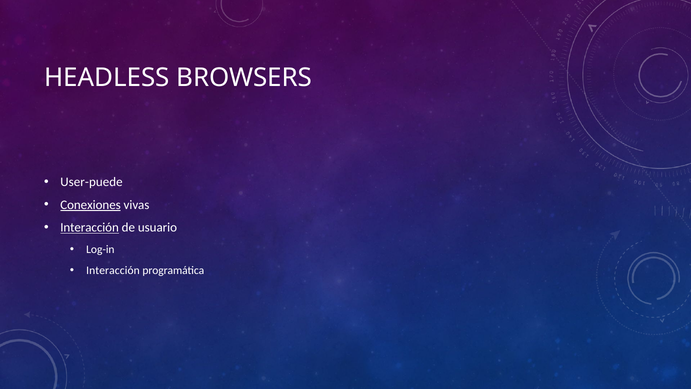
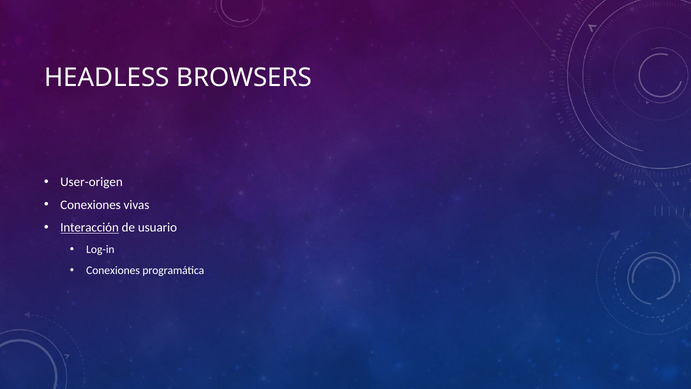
User-puede: User-puede -> User-origen
Conexiones at (91, 205) underline: present -> none
Interacción at (113, 270): Interacción -> Conexiones
